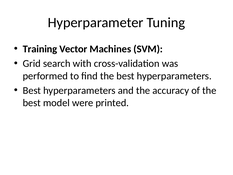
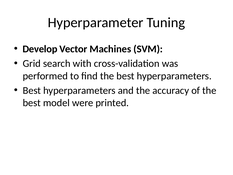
Training: Training -> Develop
